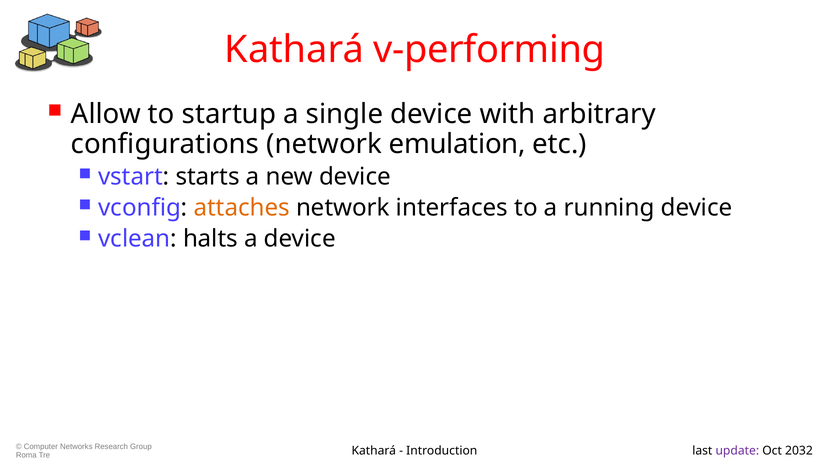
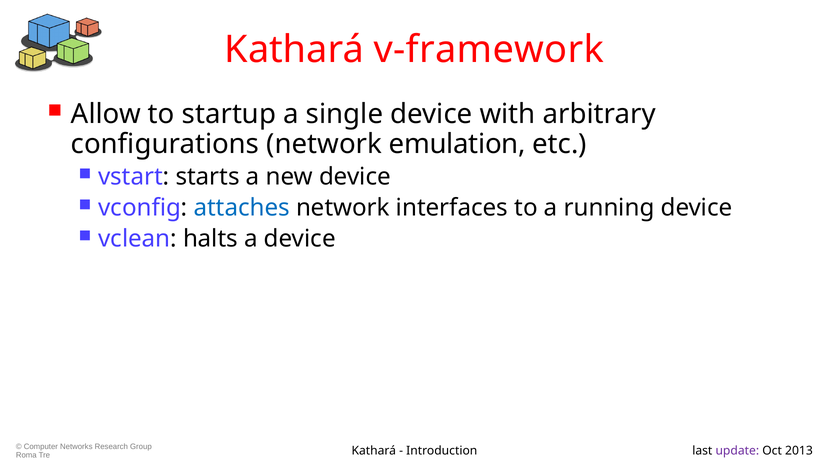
v-performing: v-performing -> v-framework
attaches colour: orange -> blue
2032: 2032 -> 2013
